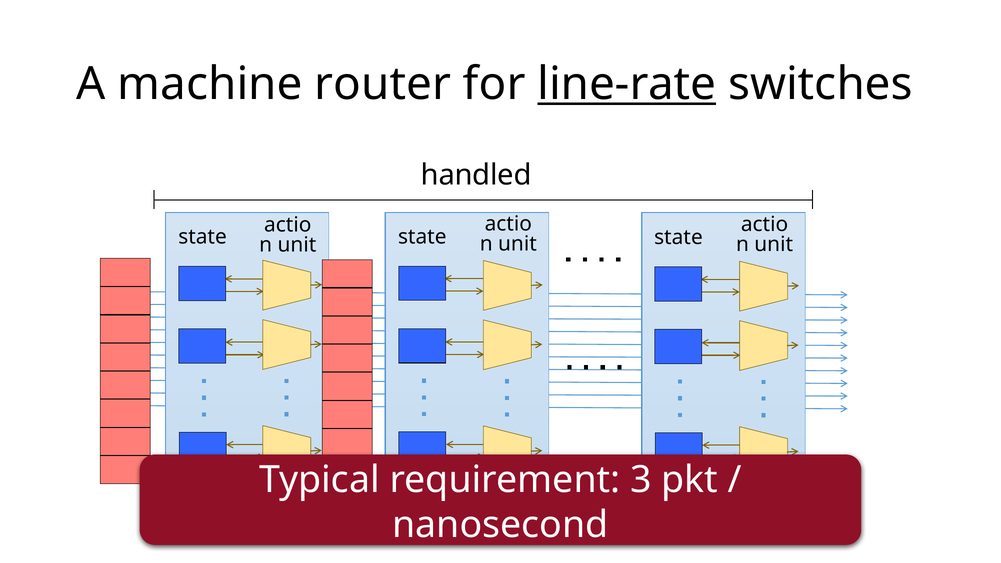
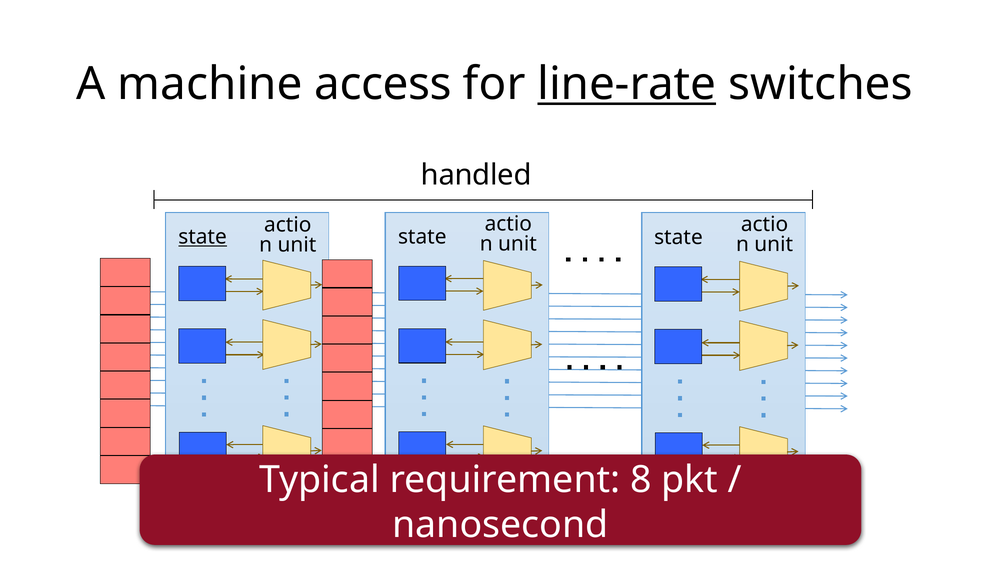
router: router -> access
state at (203, 237) underline: none -> present
3: 3 -> 8
